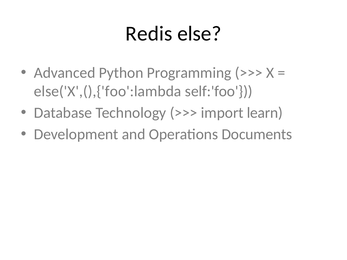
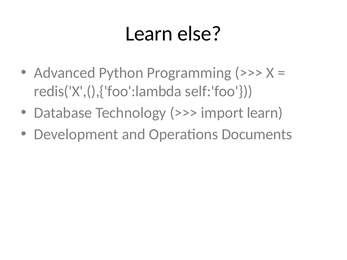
Redis at (149, 34): Redis -> Learn
else('X',(),{'foo':lambda: else('X',(),{'foo':lambda -> redis('X',(),{'foo':lambda
